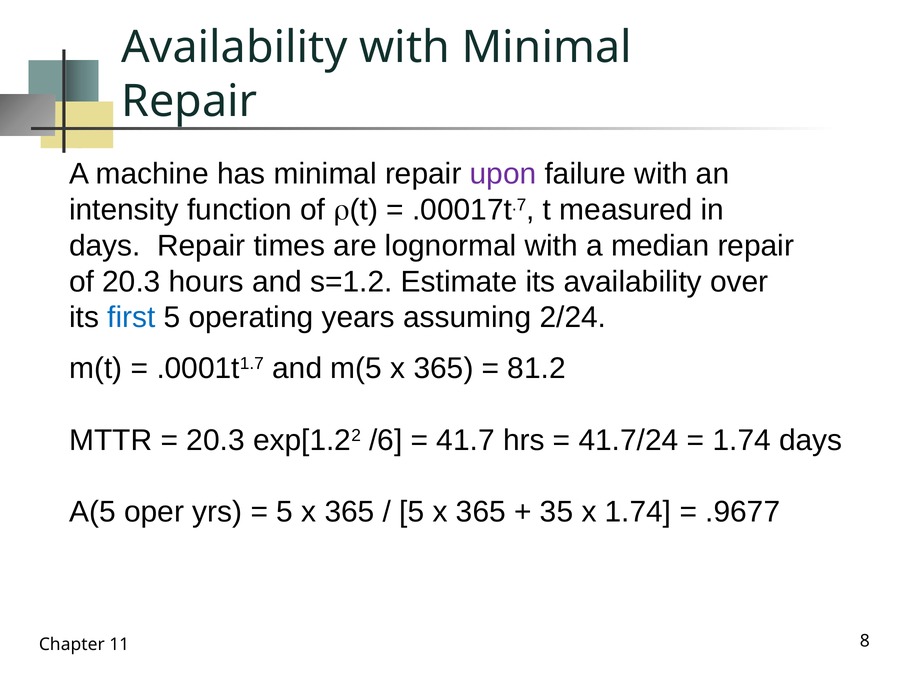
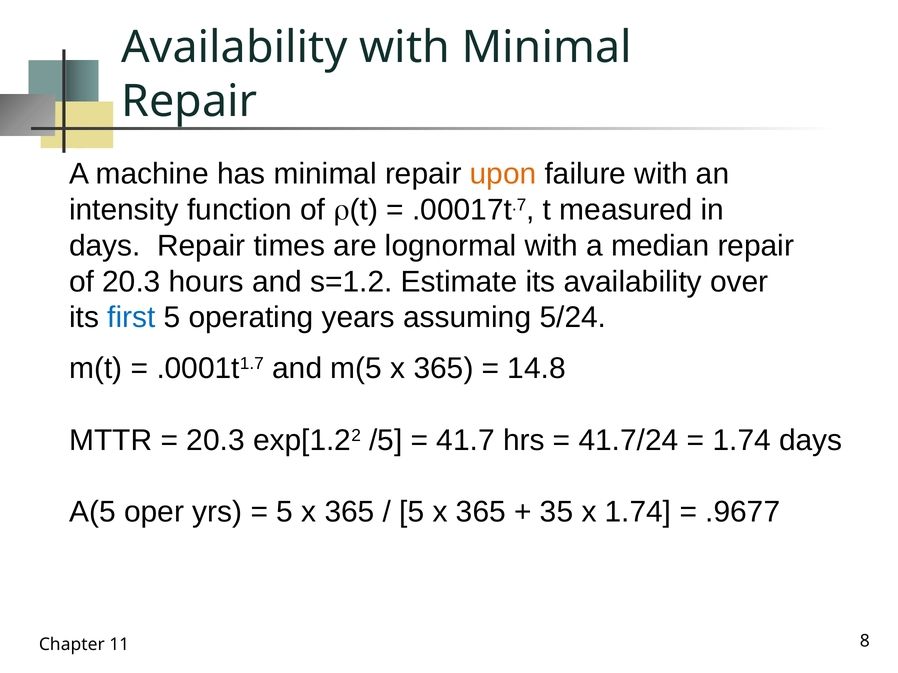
upon colour: purple -> orange
2/24: 2/24 -> 5/24
81.2: 81.2 -> 14.8
/6: /6 -> /5
